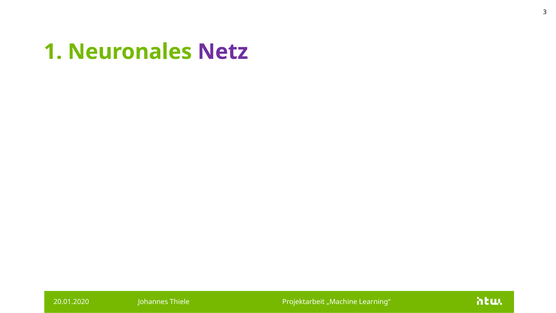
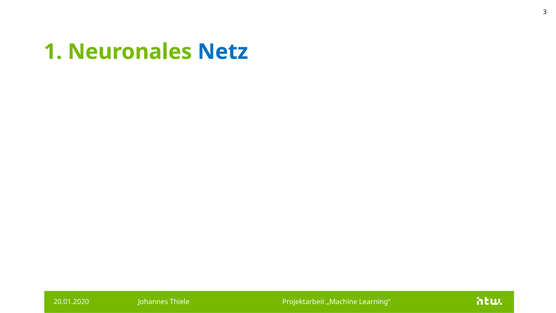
Netz colour: purple -> blue
